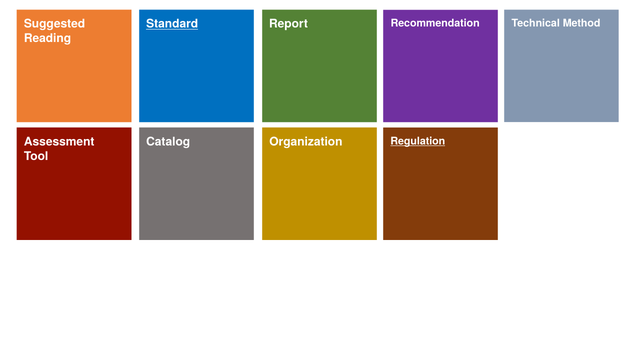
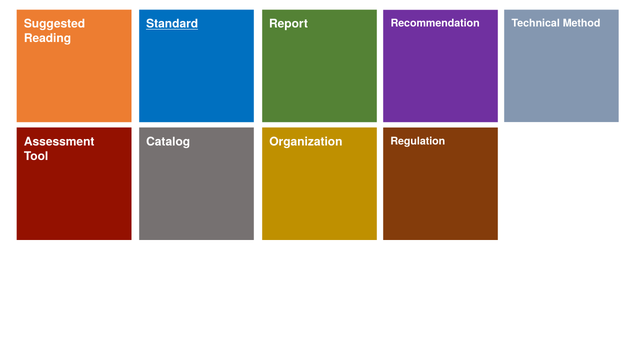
Regulation underline: present -> none
